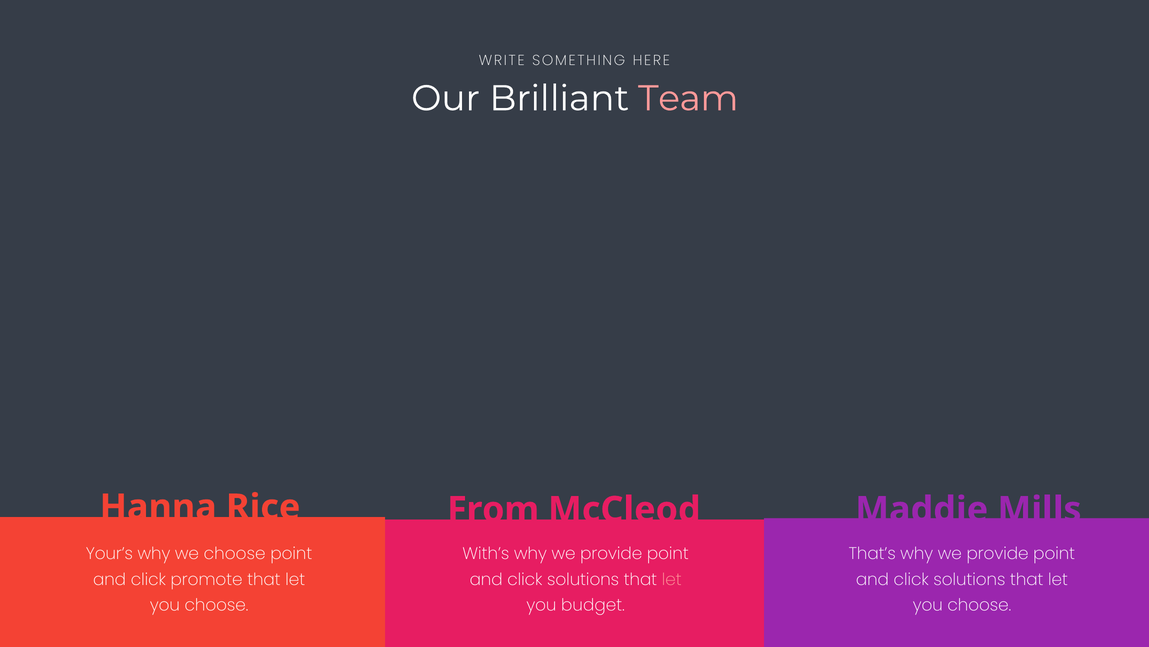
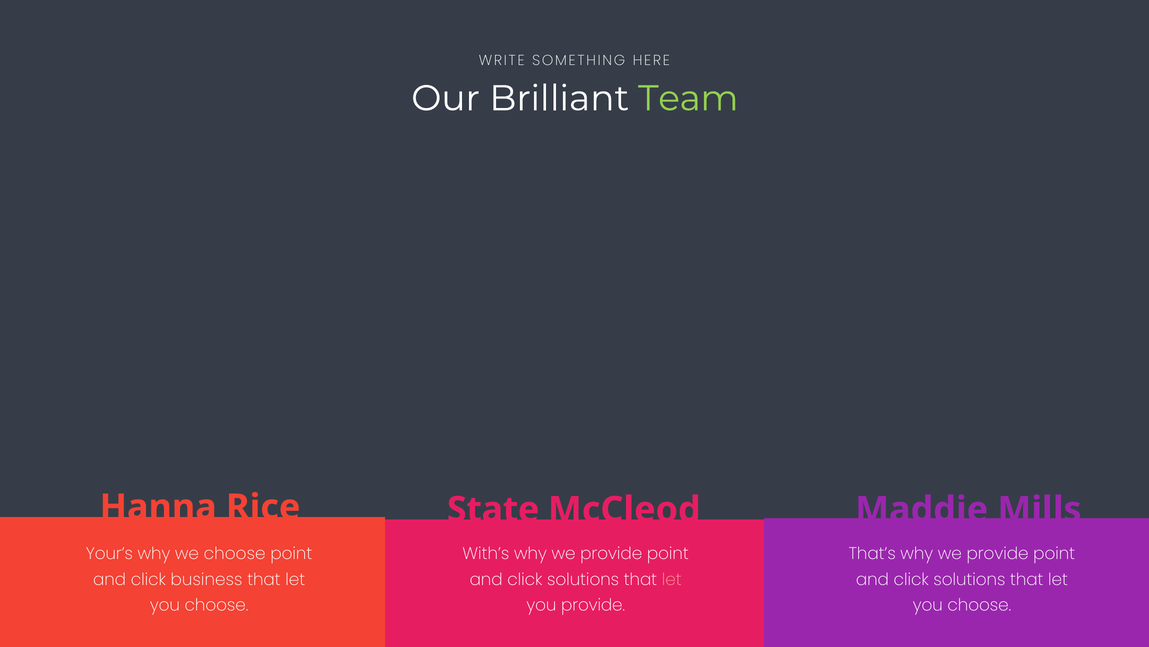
Team colour: pink -> light green
From: From -> State
promote: promote -> business
you budget: budget -> provide
